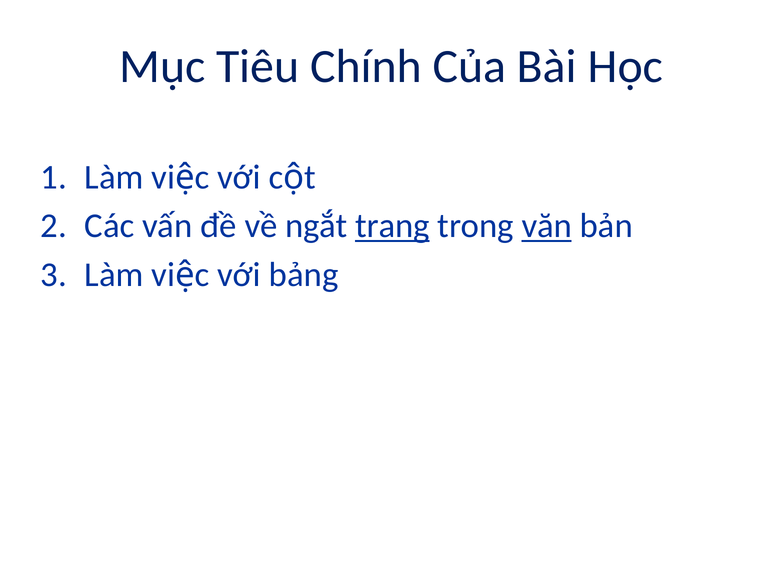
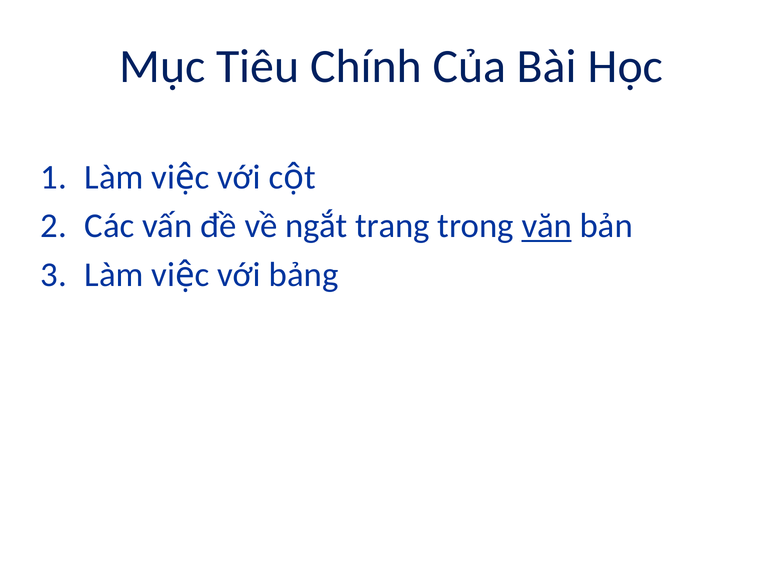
trang underline: present -> none
